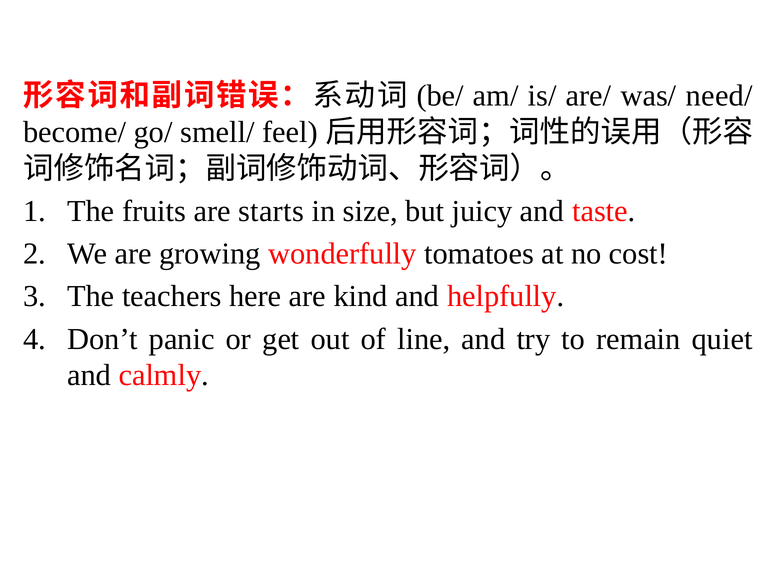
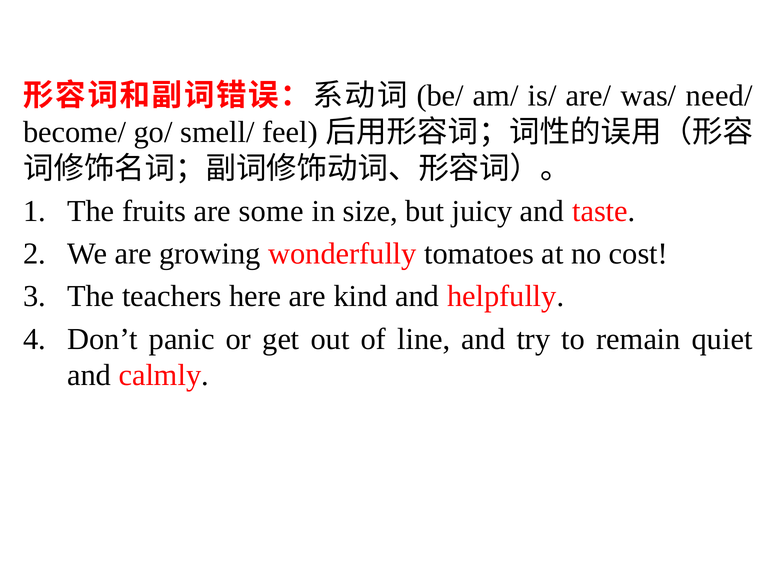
starts: starts -> some
